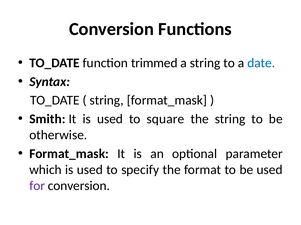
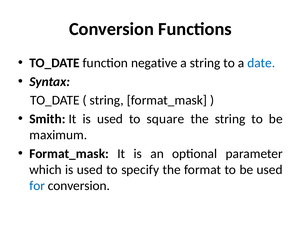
trimmed: trimmed -> negative
otherwise: otherwise -> maximum
for colour: purple -> blue
